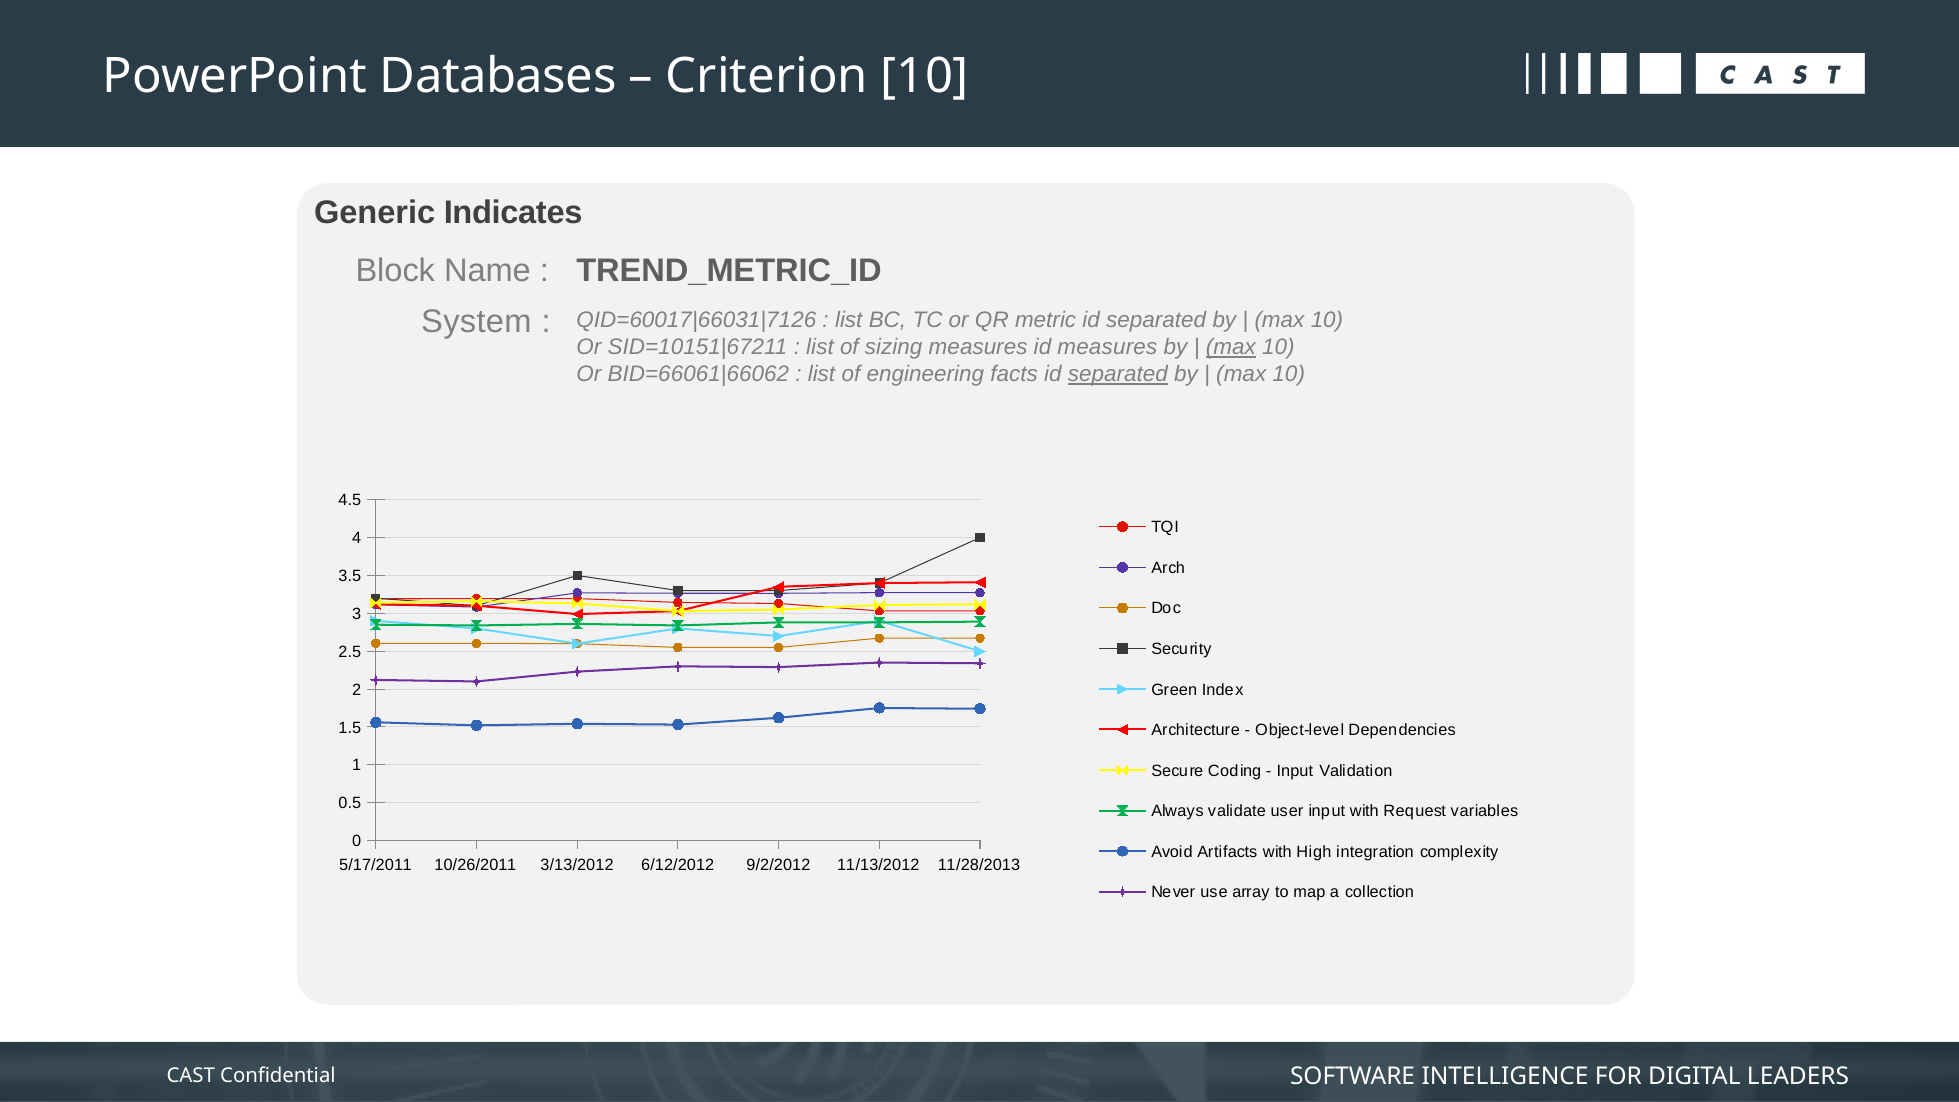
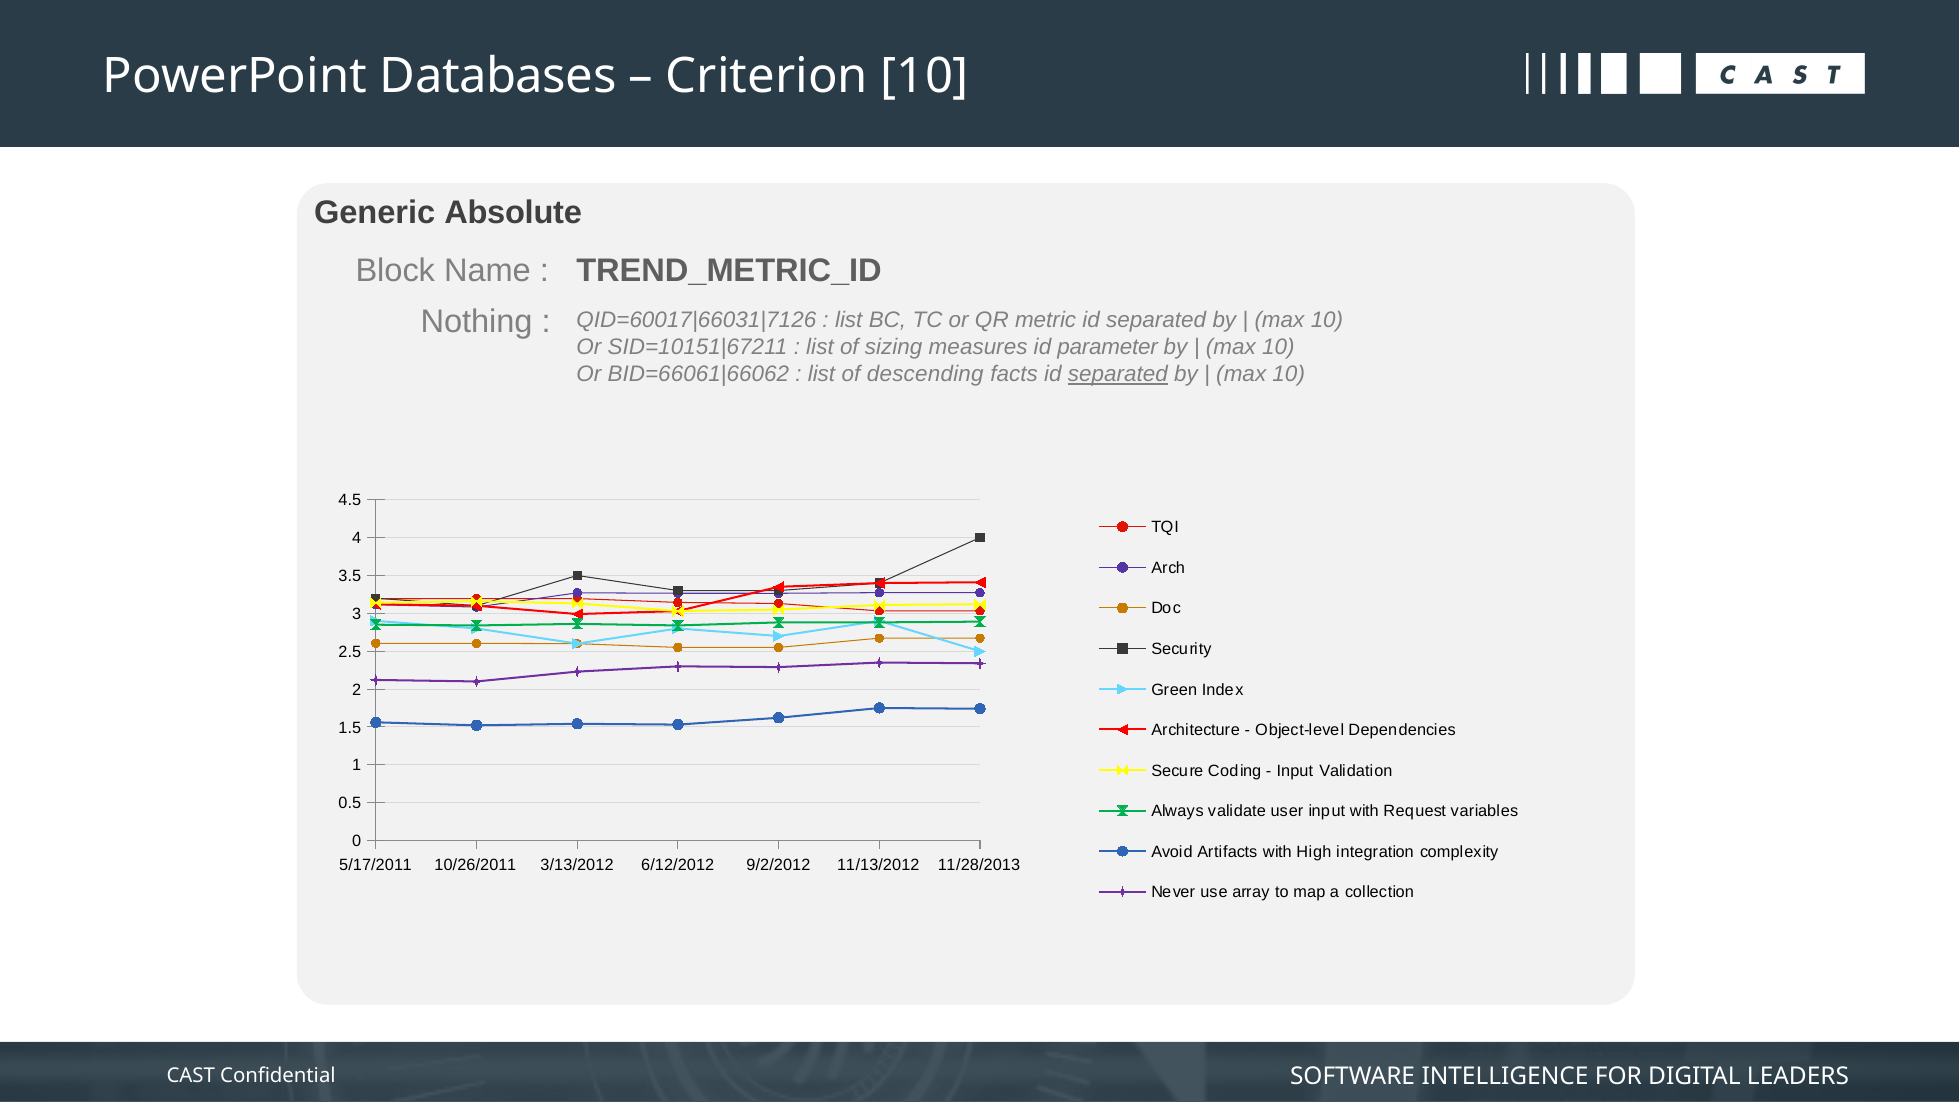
Indicates: Indicates -> Absolute
System: System -> Nothing
id measures: measures -> parameter
max at (1231, 347) underline: present -> none
engineering: engineering -> descending
